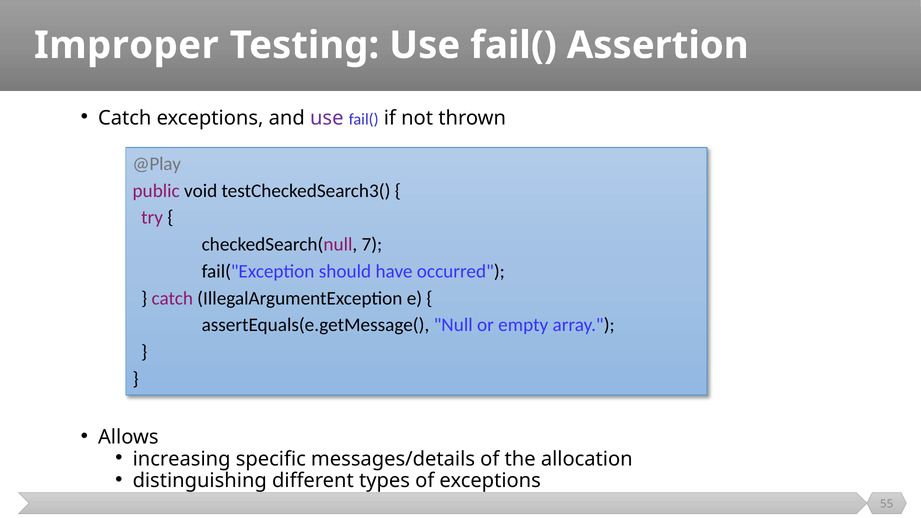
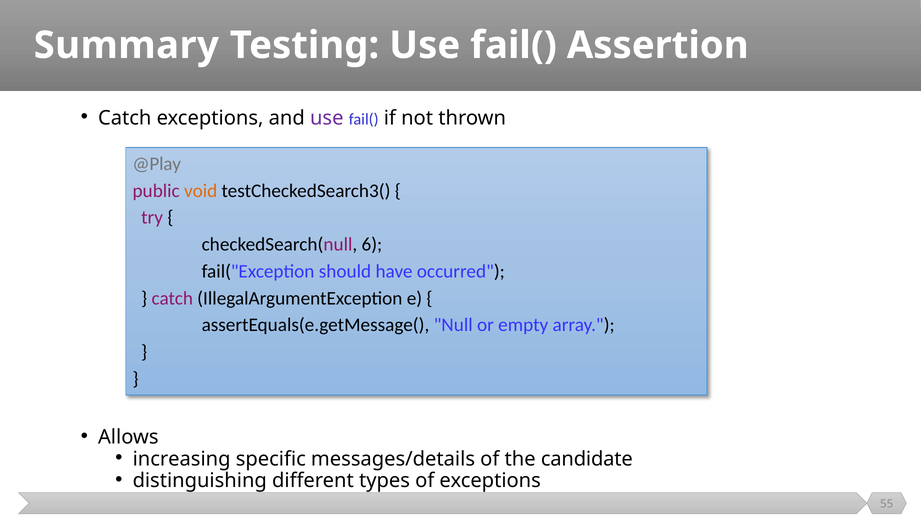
Improper: Improper -> Summary
void colour: black -> orange
7: 7 -> 6
allocation: allocation -> candidate
